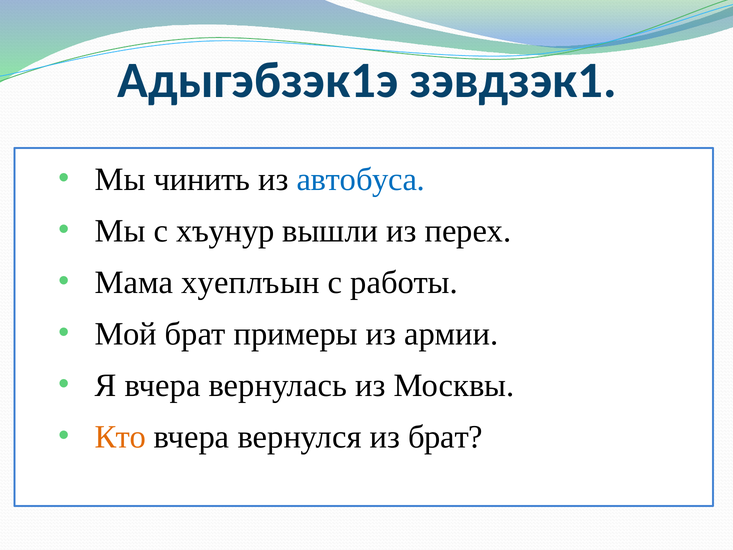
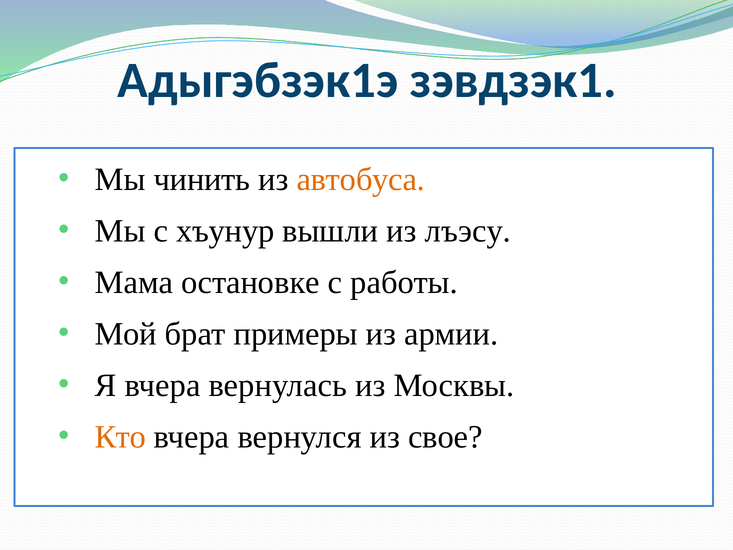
автобуса colour: blue -> orange
перех: перех -> лъэсу
хуеплъын: хуеплъын -> остановке
из брат: брат -> свое
